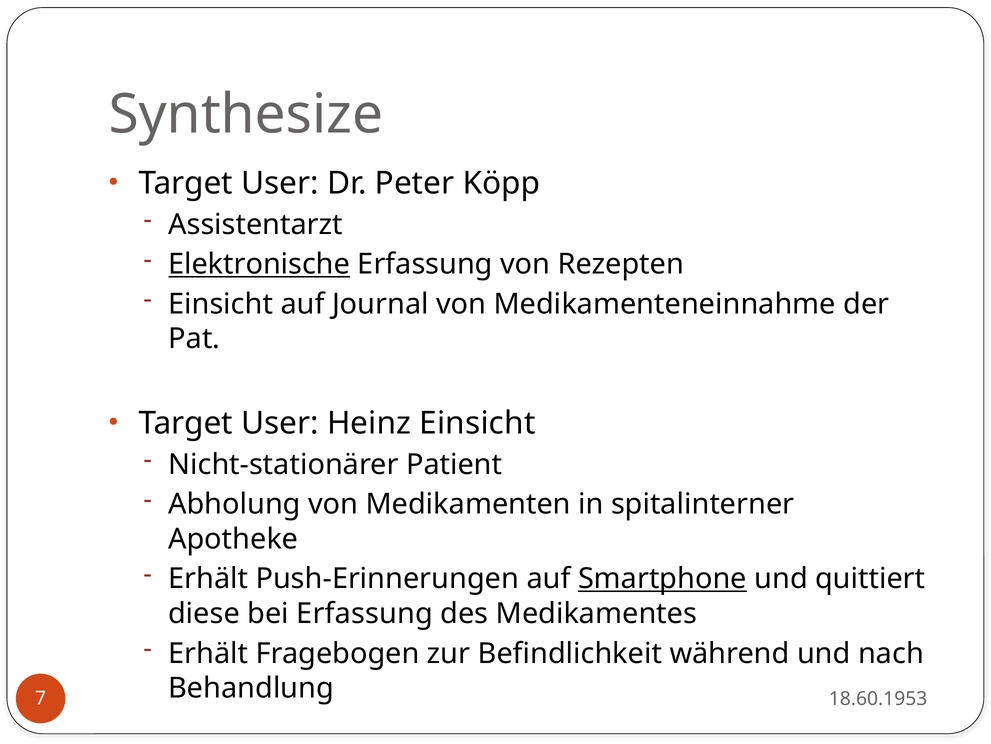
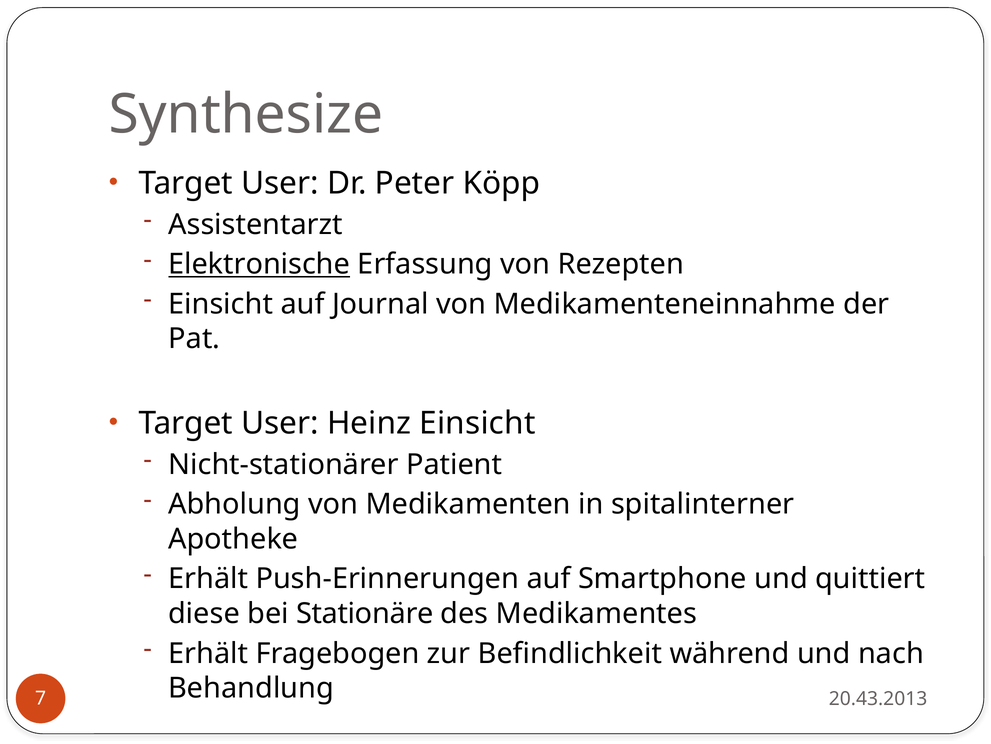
Smartphone underline: present -> none
bei Erfassung: Erfassung -> Stationäre
18.60.1953: 18.60.1953 -> 20.43.2013
